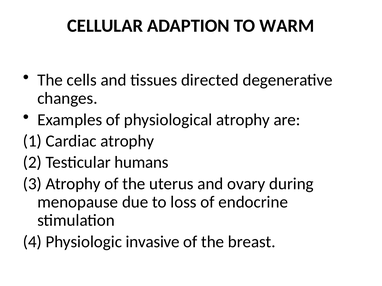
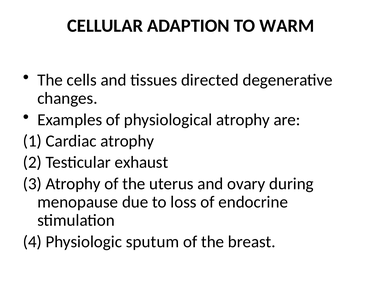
humans: humans -> exhaust
invasive: invasive -> sputum
